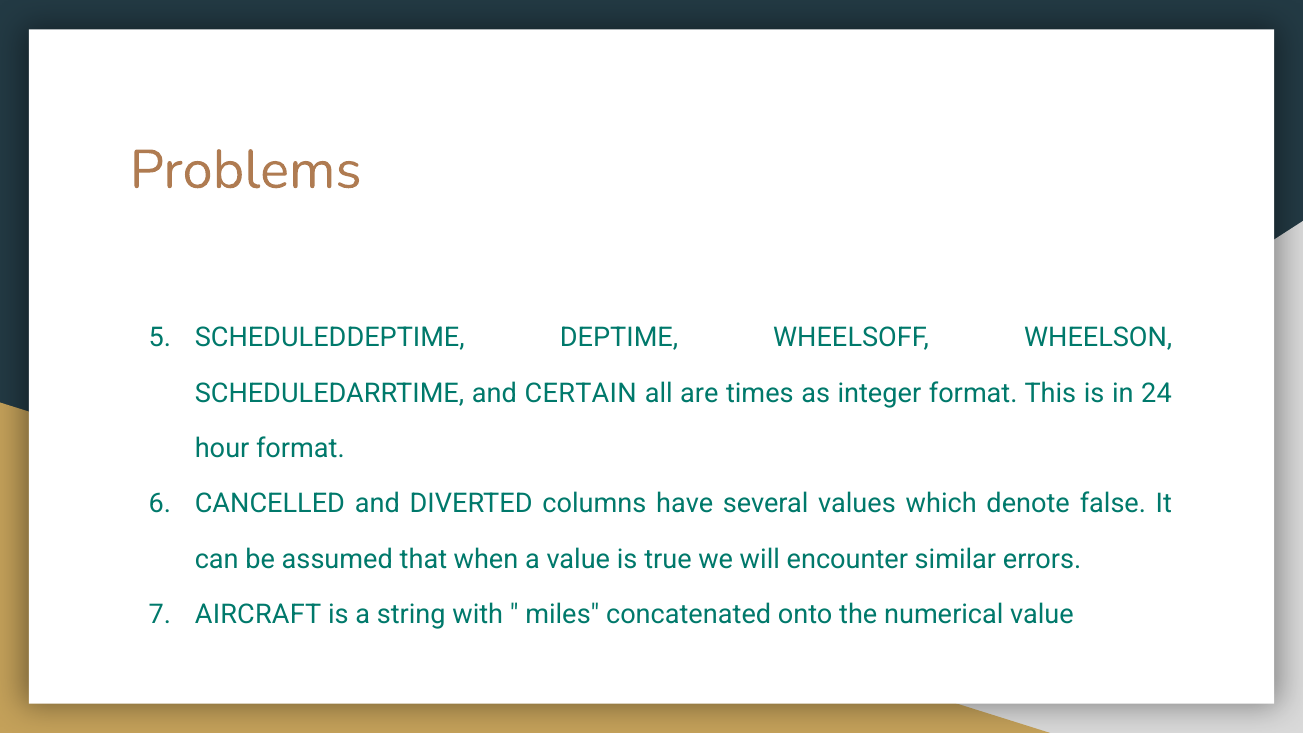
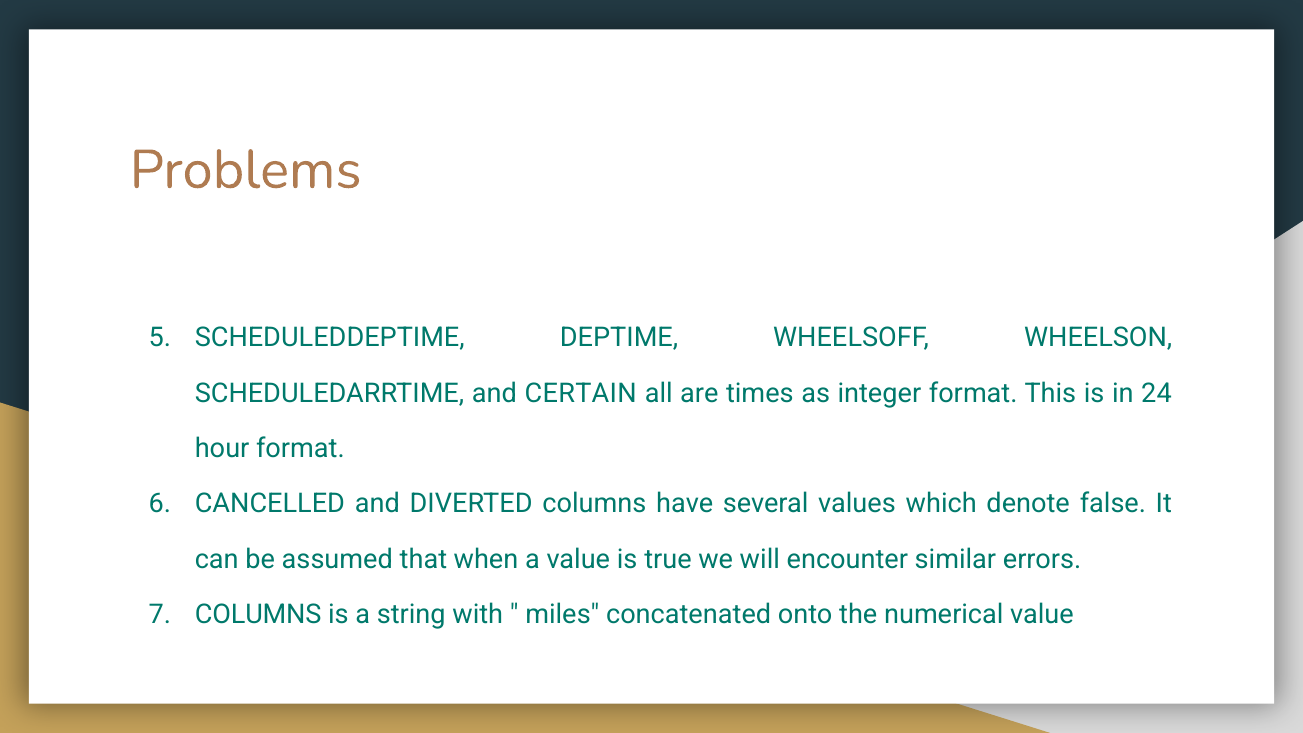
AIRCRAFT at (258, 614): AIRCRAFT -> COLUMNS
